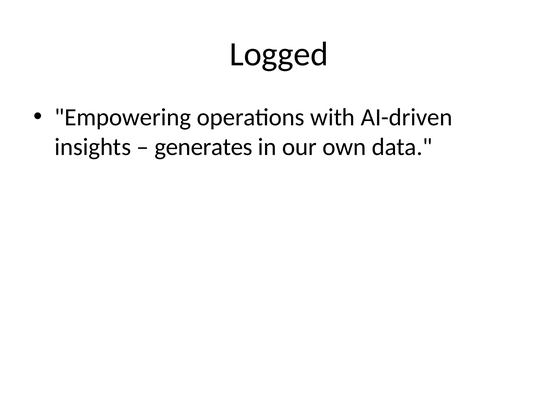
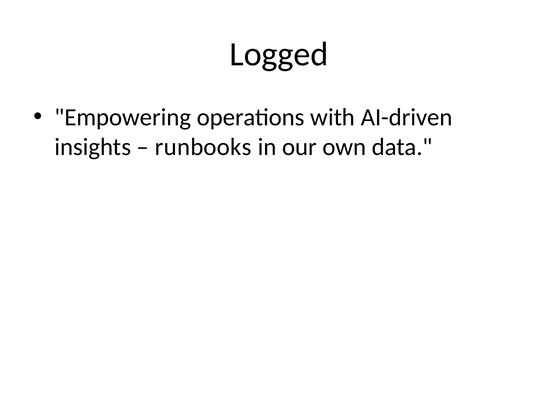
generates: generates -> runbooks
